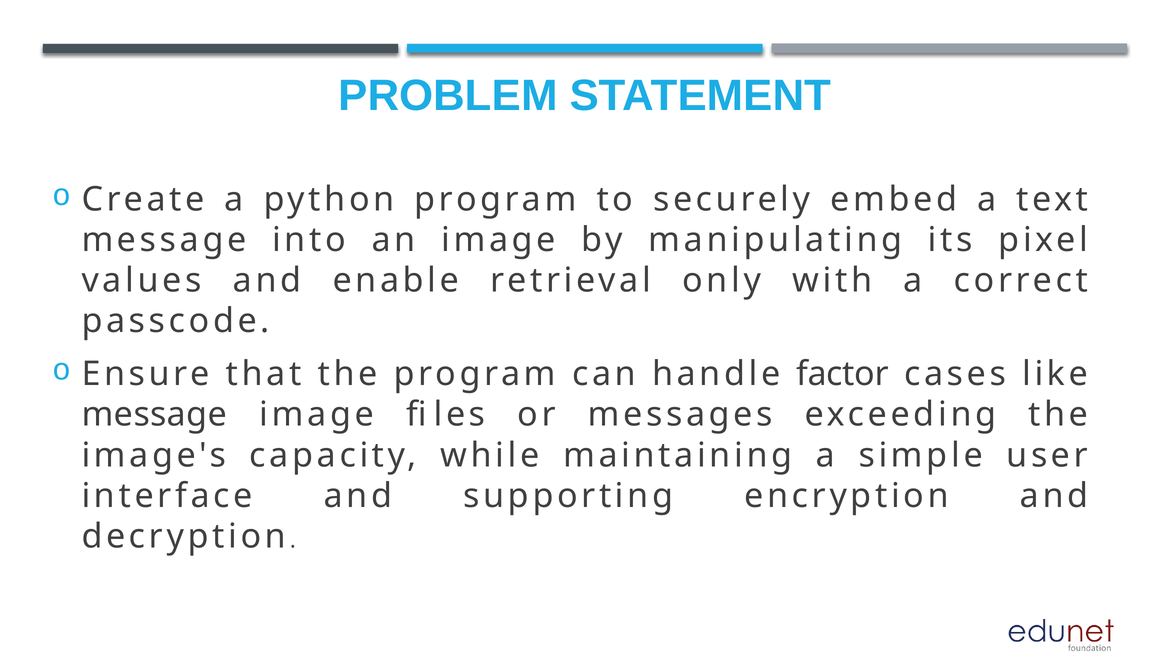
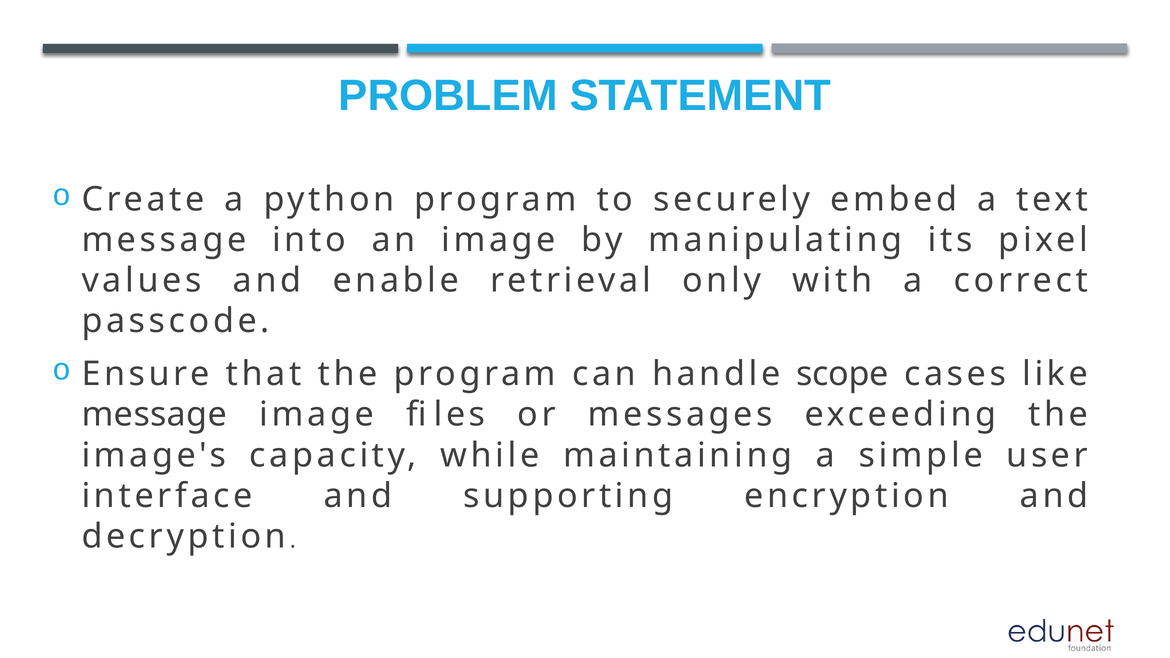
factor: factor -> scope
